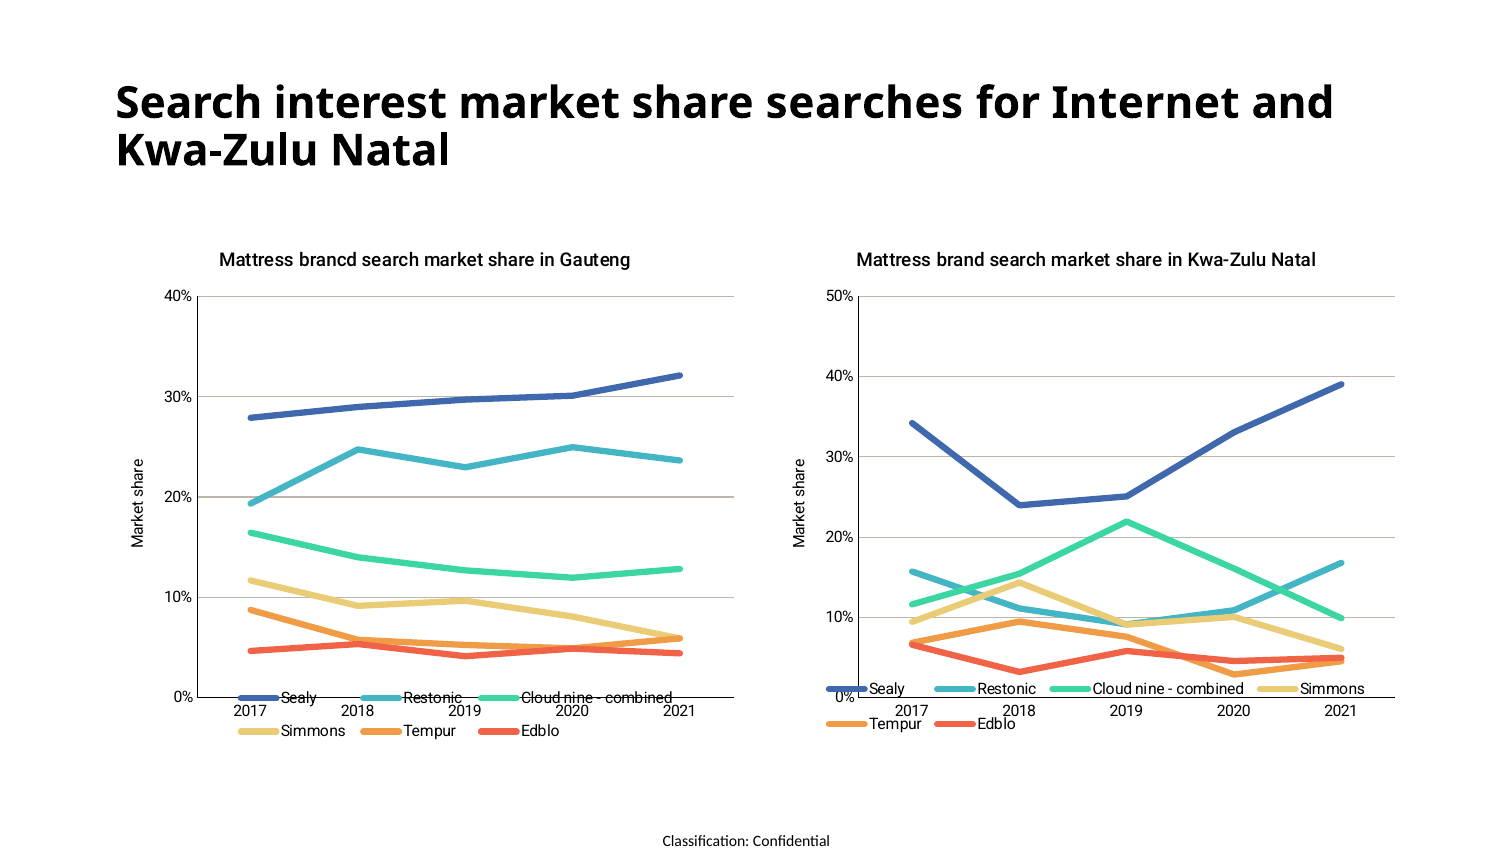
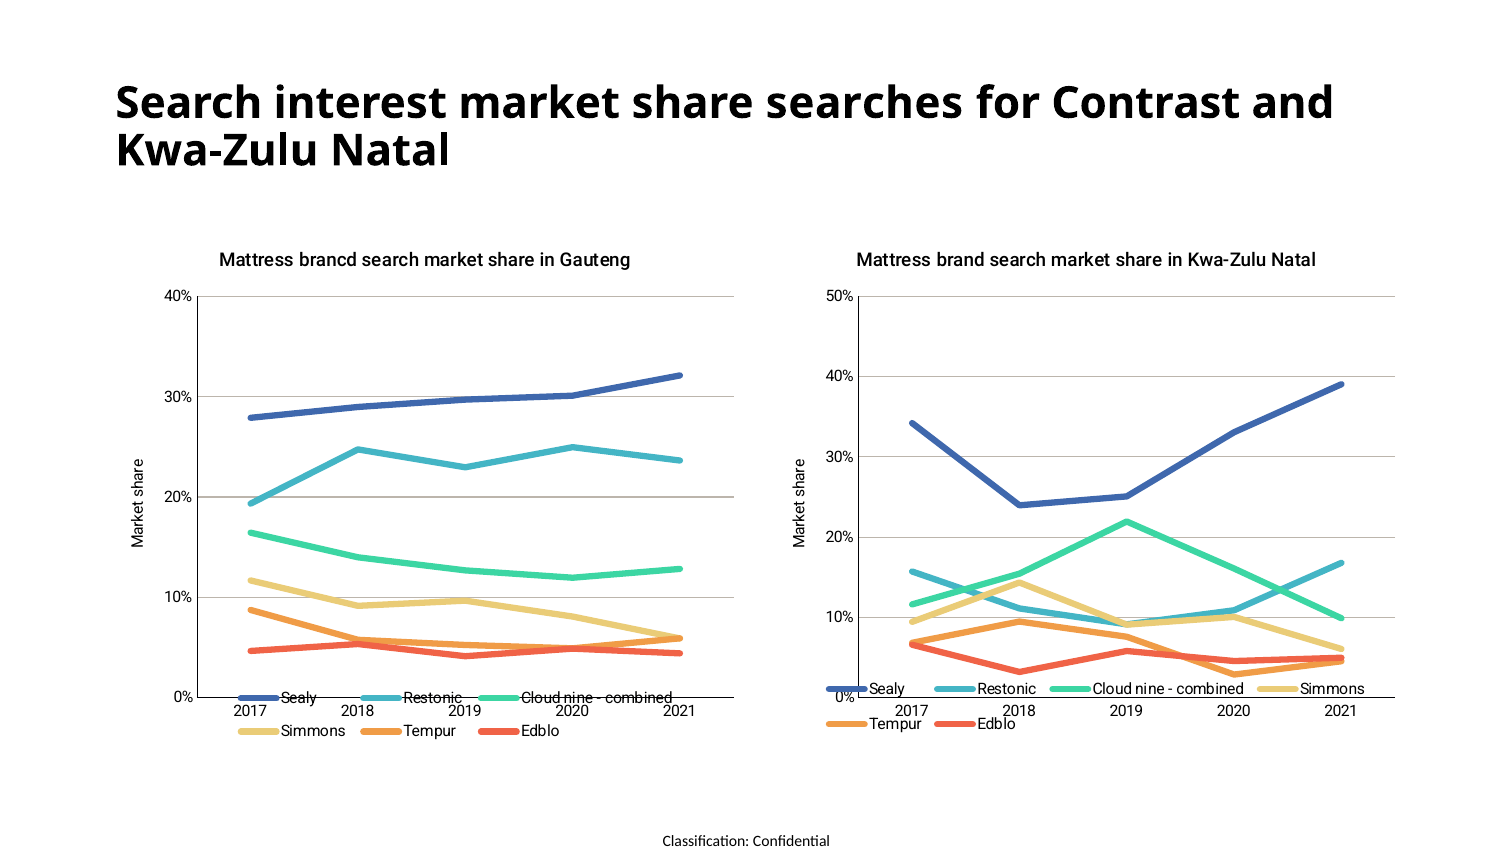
Internet: Internet -> Contrast
